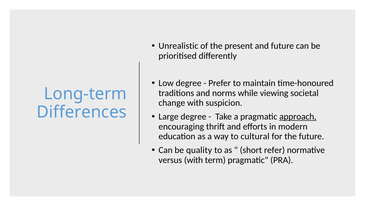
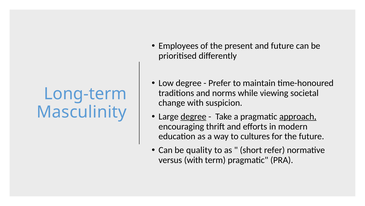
Unrealistic: Unrealistic -> Employees
Differences: Differences -> Masculinity
degree at (194, 116) underline: none -> present
cultural: cultural -> cultures
